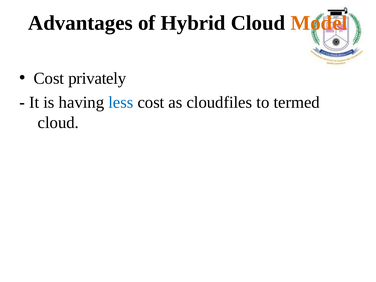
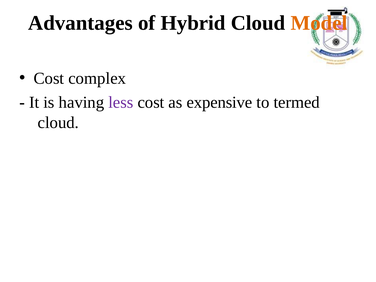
privately: privately -> complex
less colour: blue -> purple
cloudfiles: cloudfiles -> expensive
